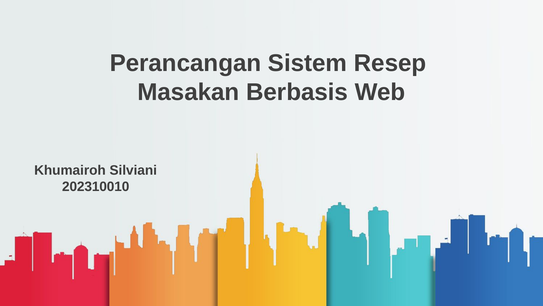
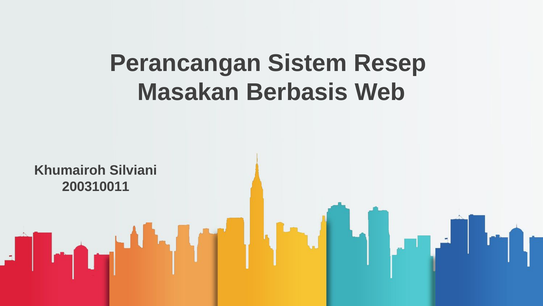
202310010: 202310010 -> 200310011
